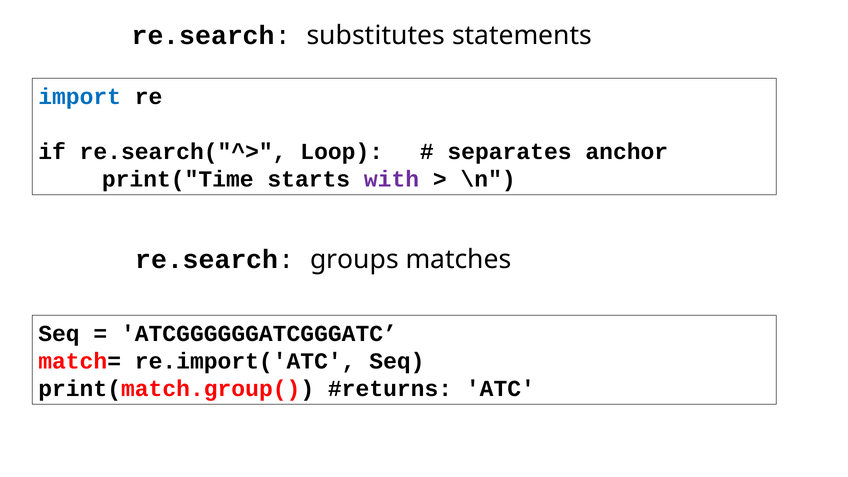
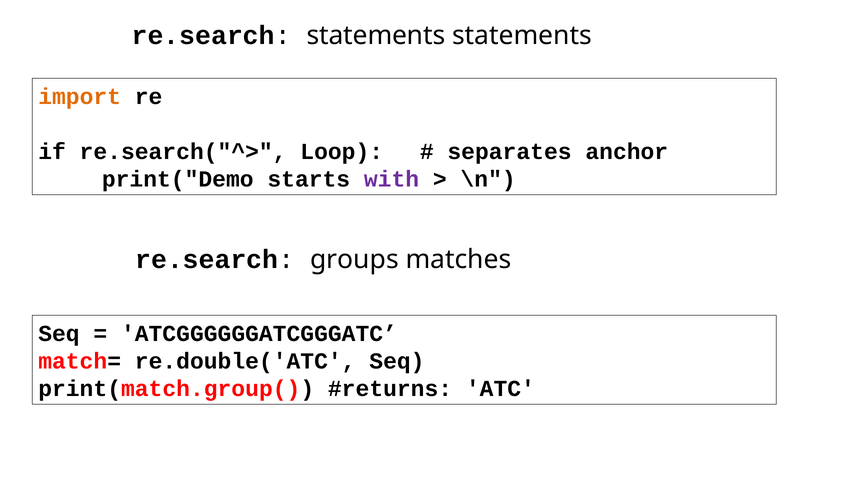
re.search substitutes: substitutes -> statements
import colour: blue -> orange
print("Time: print("Time -> print("Demo
re.import('ATC: re.import('ATC -> re.double('ATC
